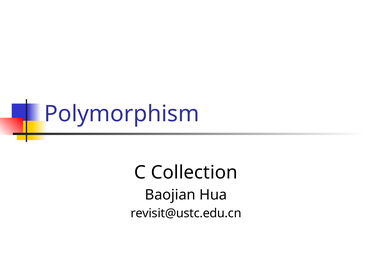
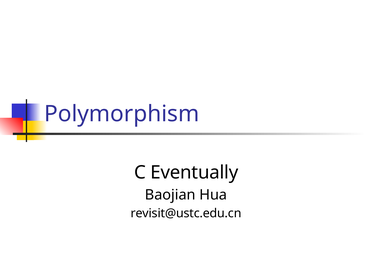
Collection: Collection -> Eventually
